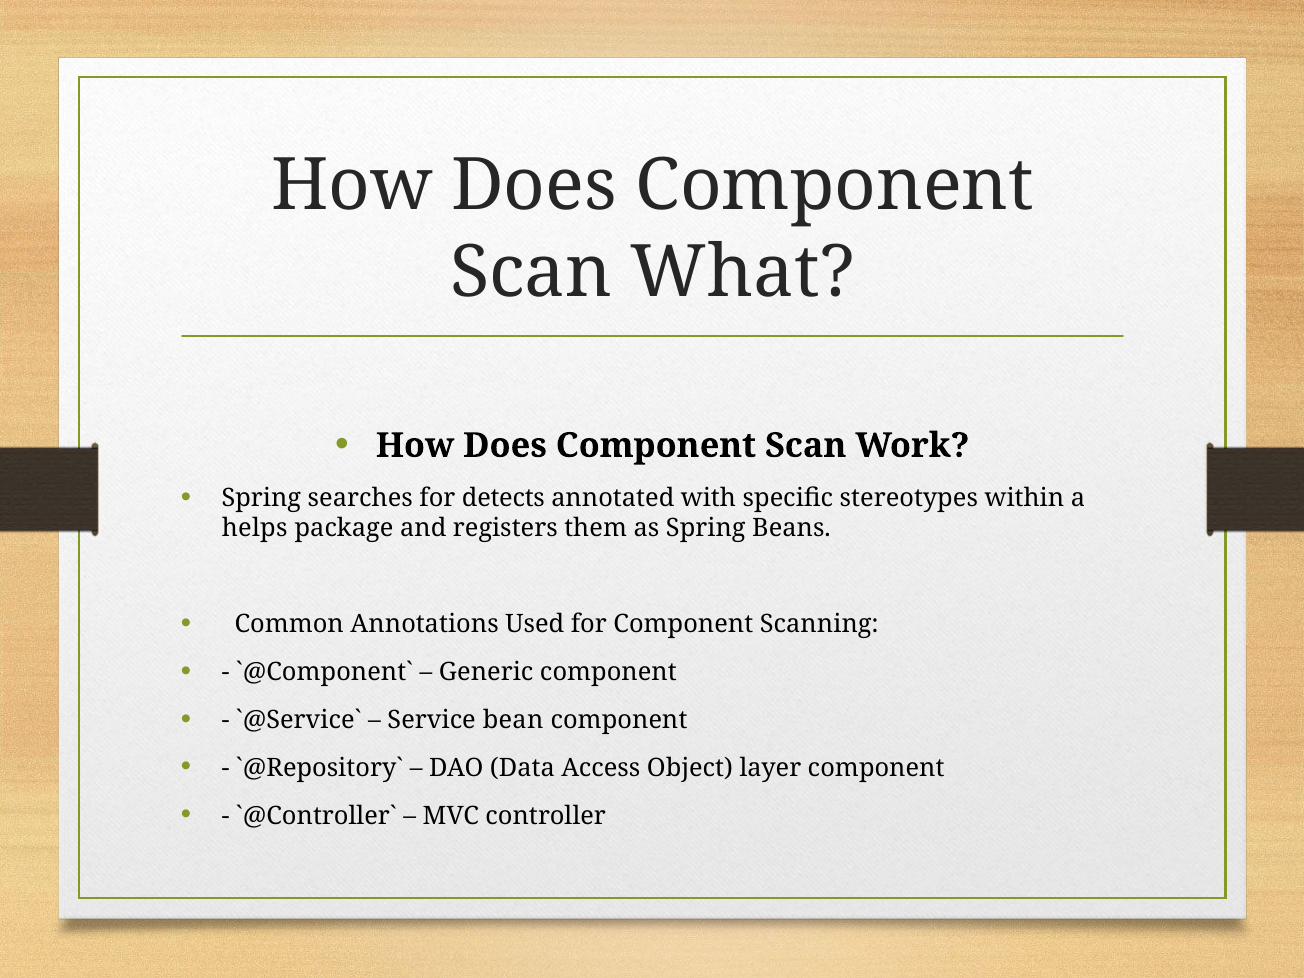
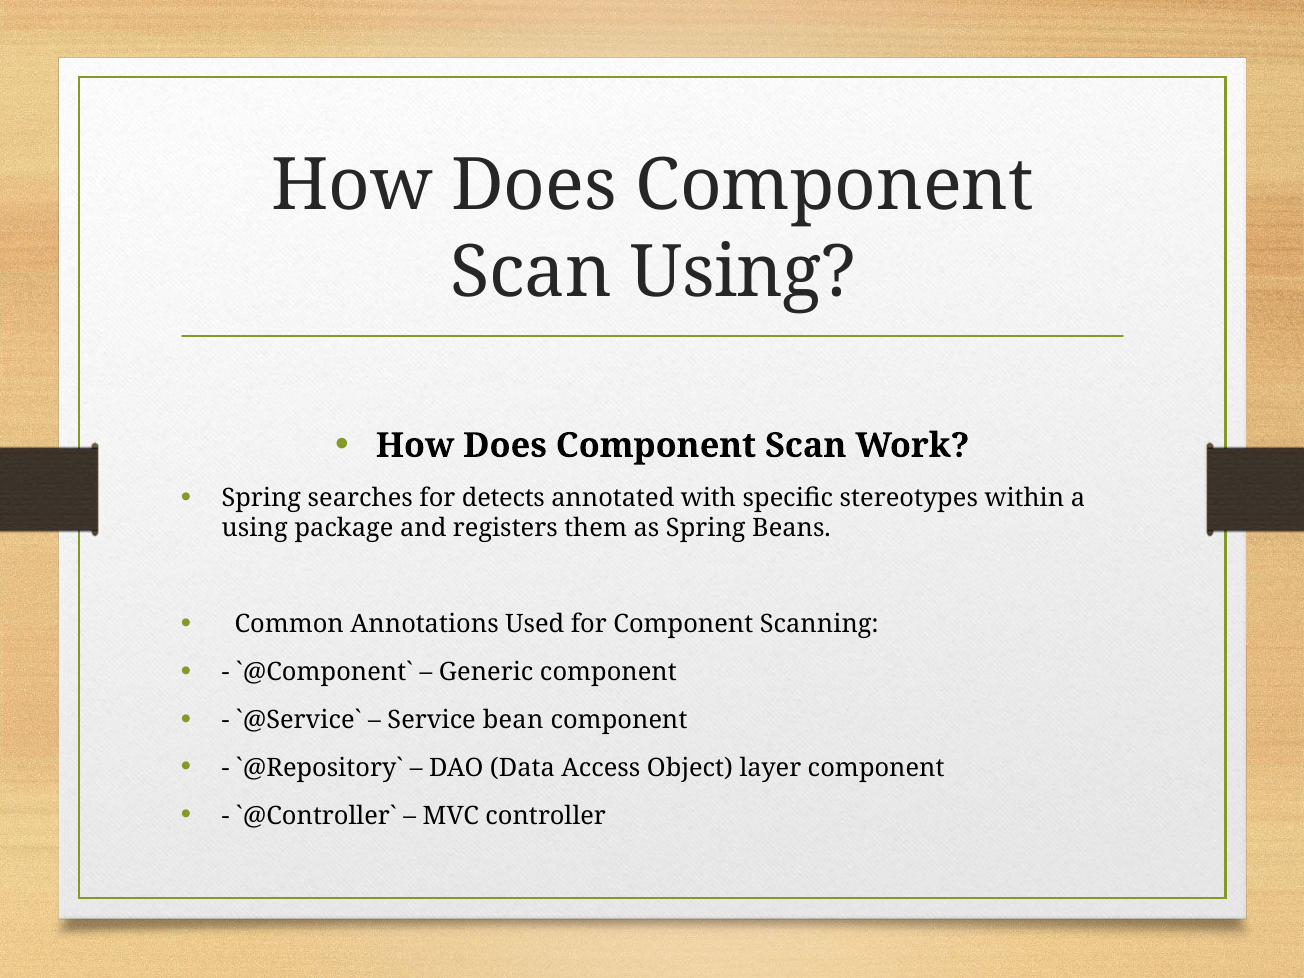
Scan What: What -> Using
helps at (255, 529): helps -> using
